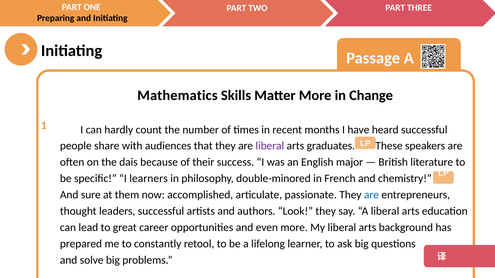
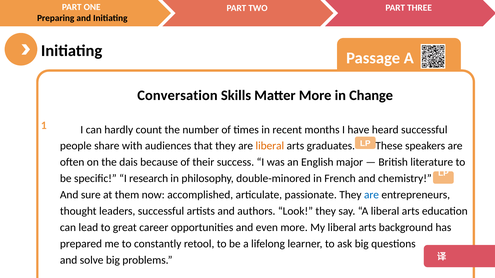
Mathematics: Mathematics -> Conversation
liberal at (270, 146) colour: purple -> orange
learners: learners -> research
